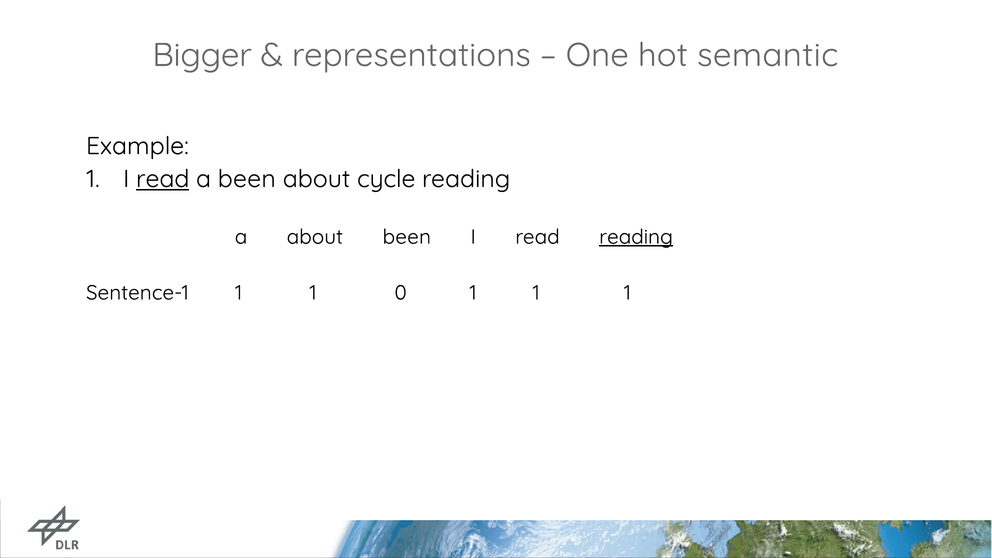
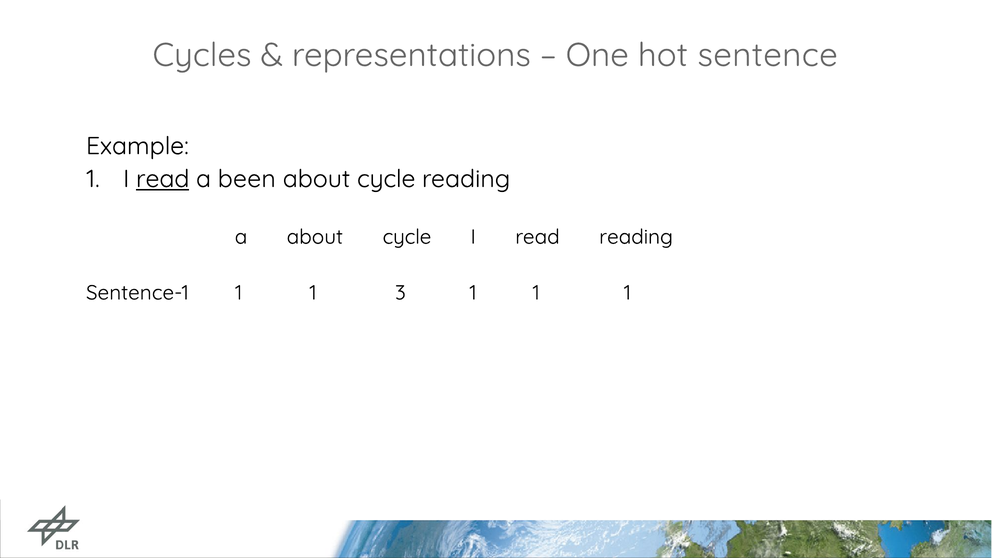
Bigger: Bigger -> Cycles
semantic: semantic -> sentence
a about been: been -> cycle
reading at (636, 237) underline: present -> none
0: 0 -> 3
